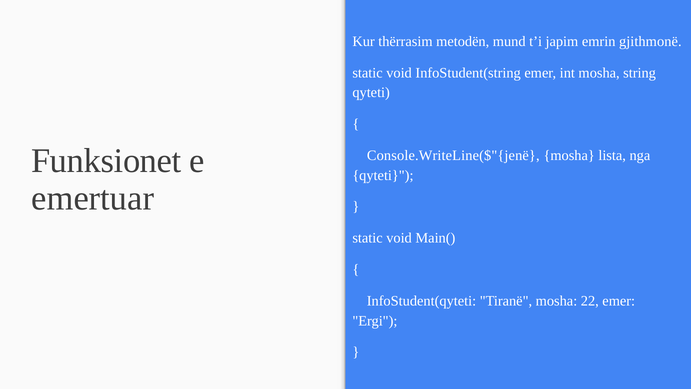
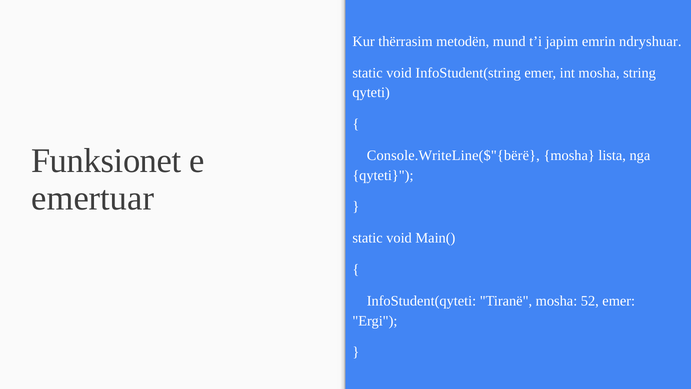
gjithmonë: gjithmonë -> ndryshuar
Console.WriteLine($"{jenë: Console.WriteLine($"{jenë -> Console.WriteLine($"{bërë
22: 22 -> 52
